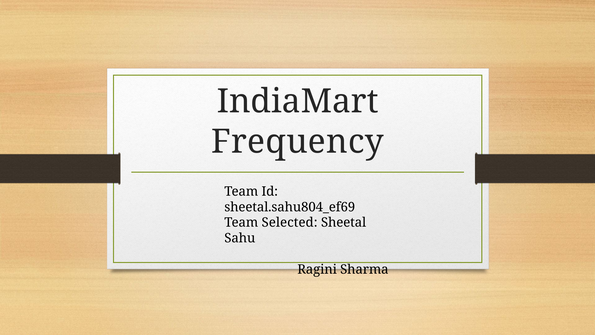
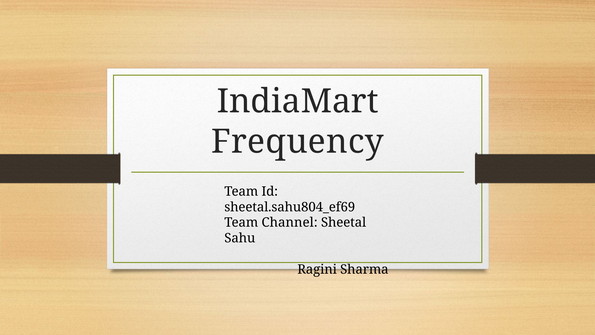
Selected: Selected -> Channel
